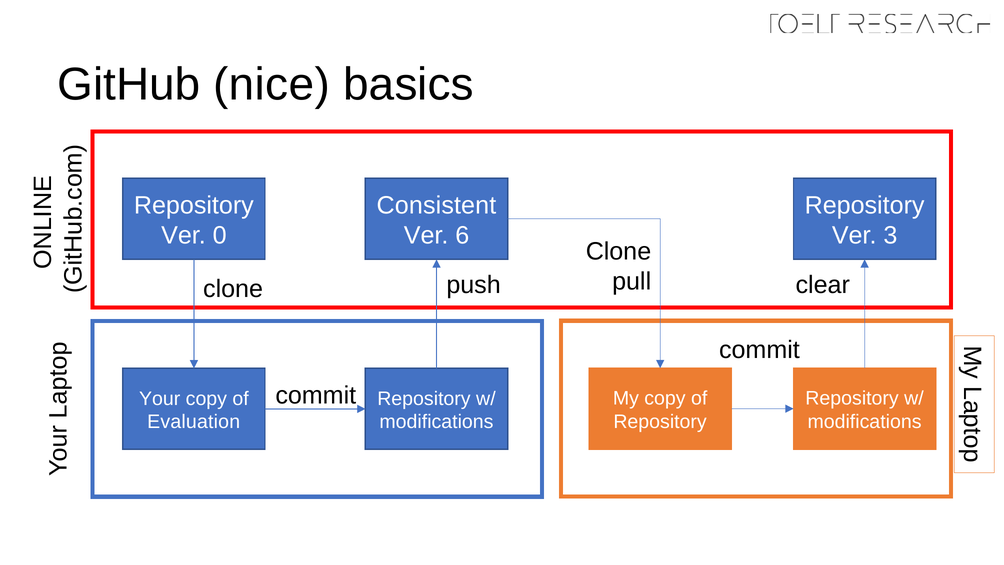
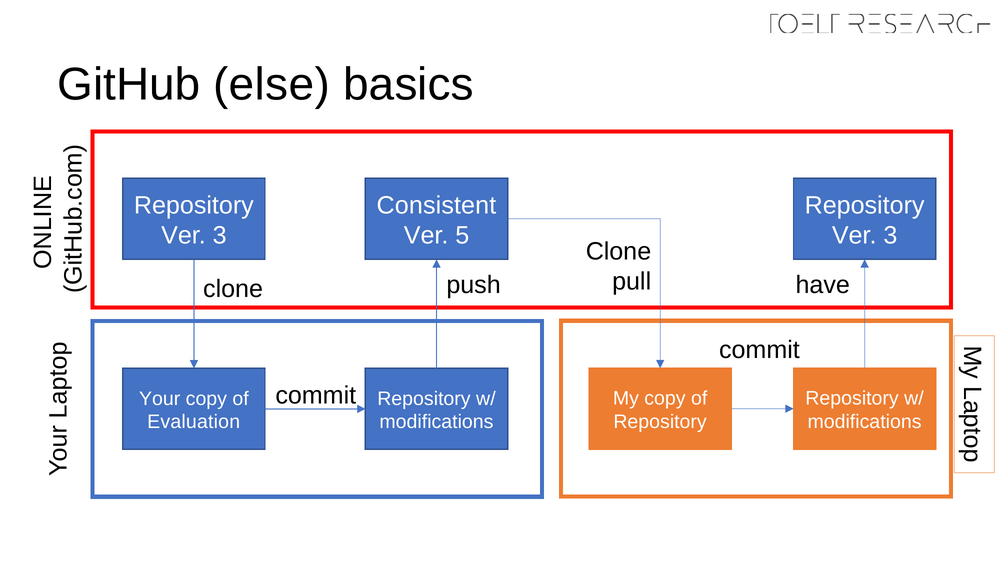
nice: nice -> else
0 at (220, 236): 0 -> 3
6: 6 -> 5
clear: clear -> have
